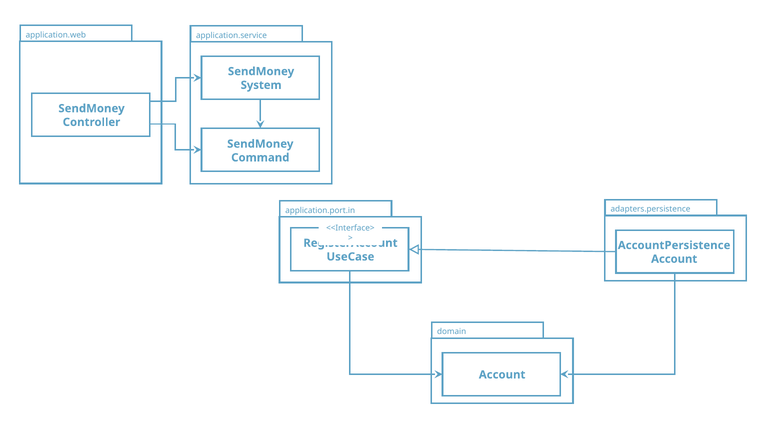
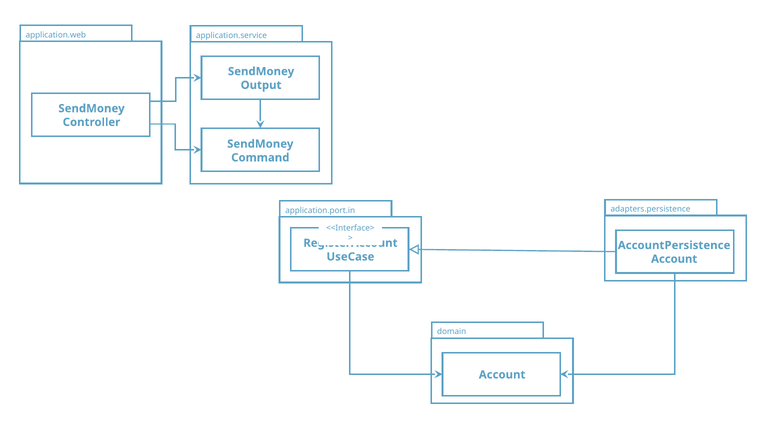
System: System -> Output
